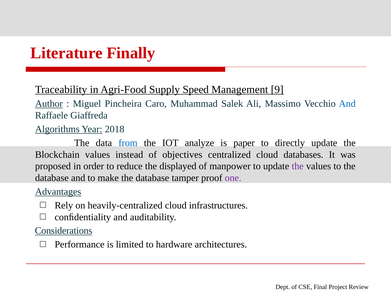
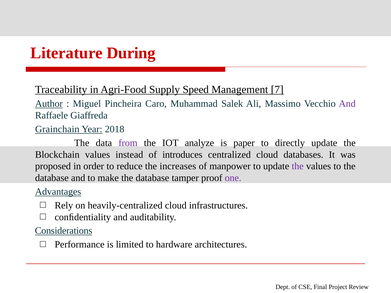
Finally: Finally -> During
9: 9 -> 7
And at (347, 104) colour: blue -> purple
Algorithms: Algorithms -> Grainchain
from colour: blue -> purple
objectives: objectives -> introduces
displayed: displayed -> increases
